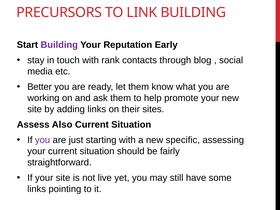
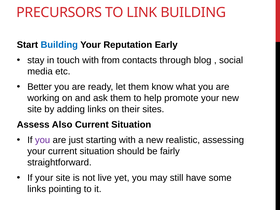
Building at (59, 45) colour: purple -> blue
rank: rank -> from
specific: specific -> realistic
